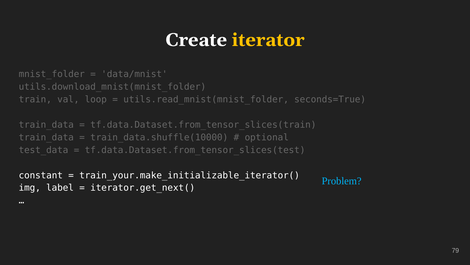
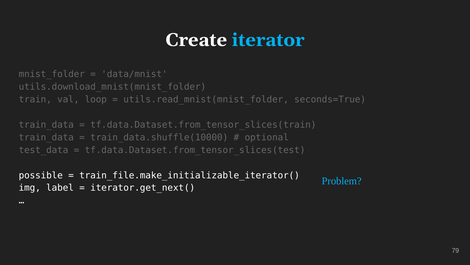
iterator colour: yellow -> light blue
constant: constant -> possible
train_your.make_initializable_iterator(: train_your.make_initializable_iterator( -> train_file.make_initializable_iterator(
